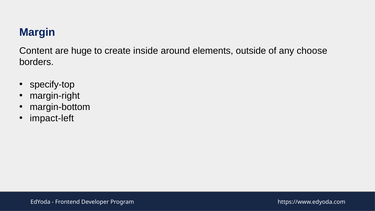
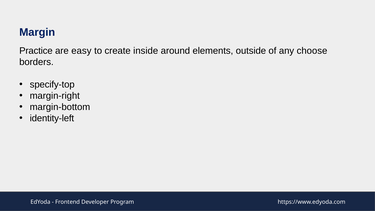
Content: Content -> Practice
huge: huge -> easy
impact-left: impact-left -> identity-left
